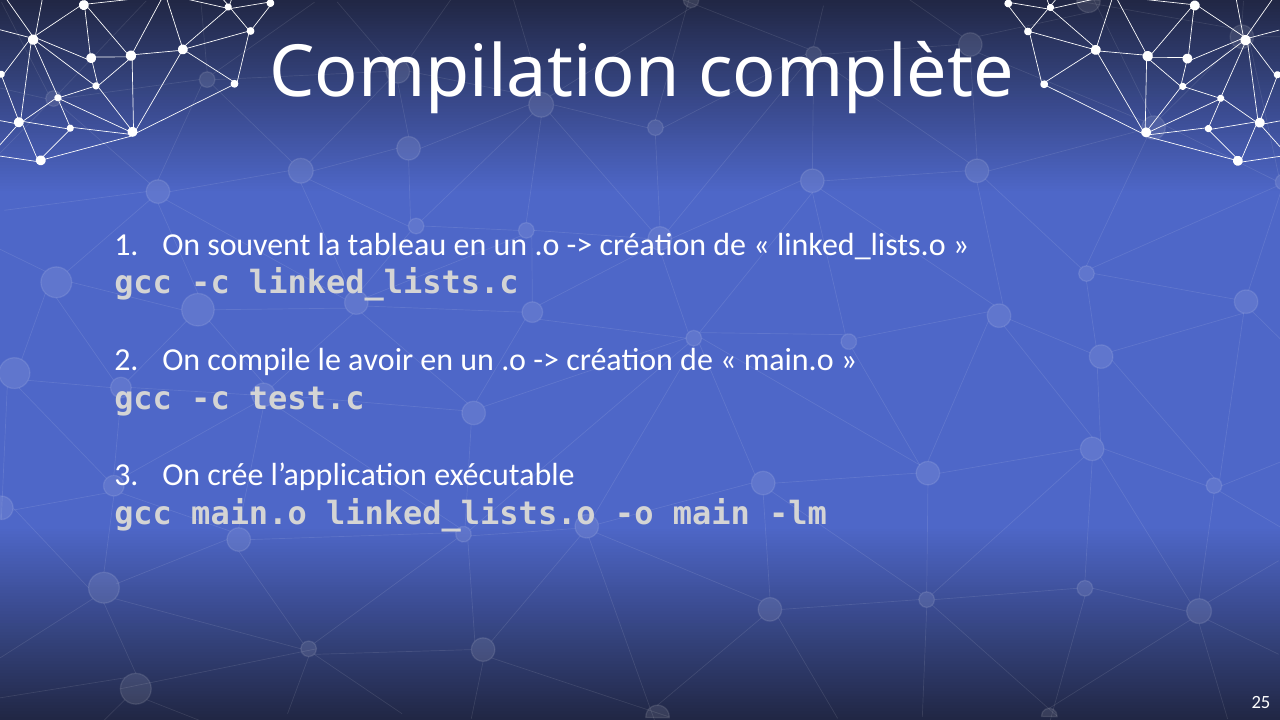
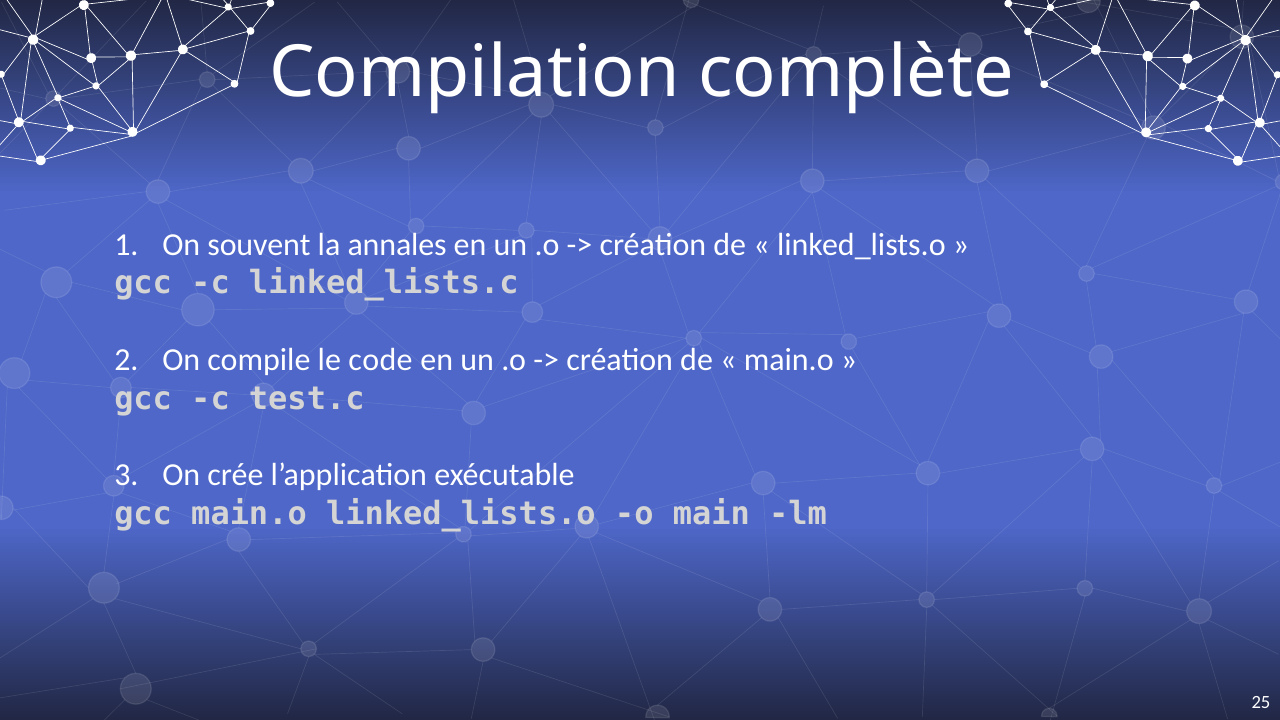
tableau: tableau -> annales
avoir: avoir -> code
